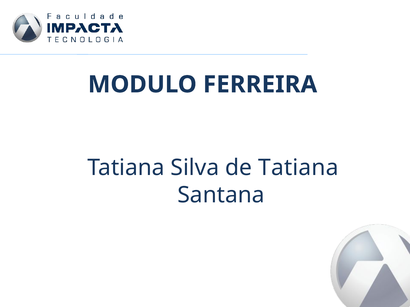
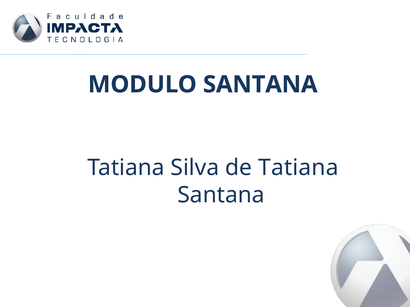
MODULO FERREIRA: FERREIRA -> SANTANA
